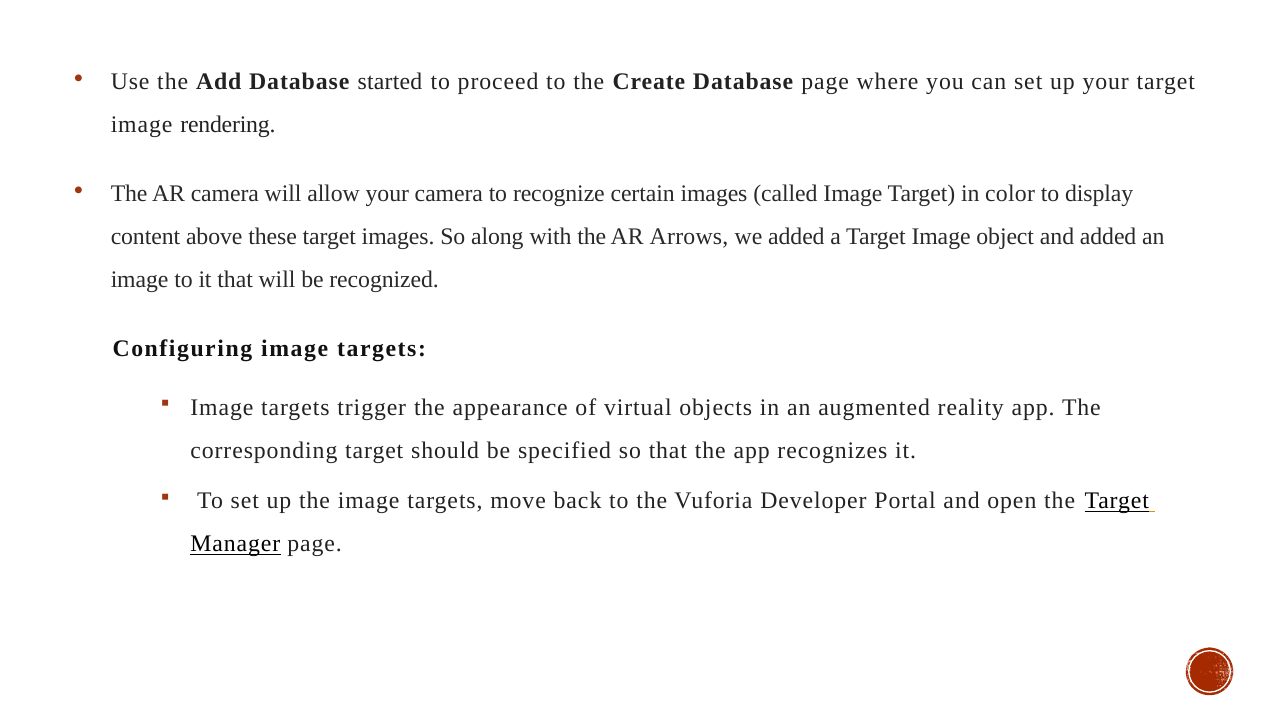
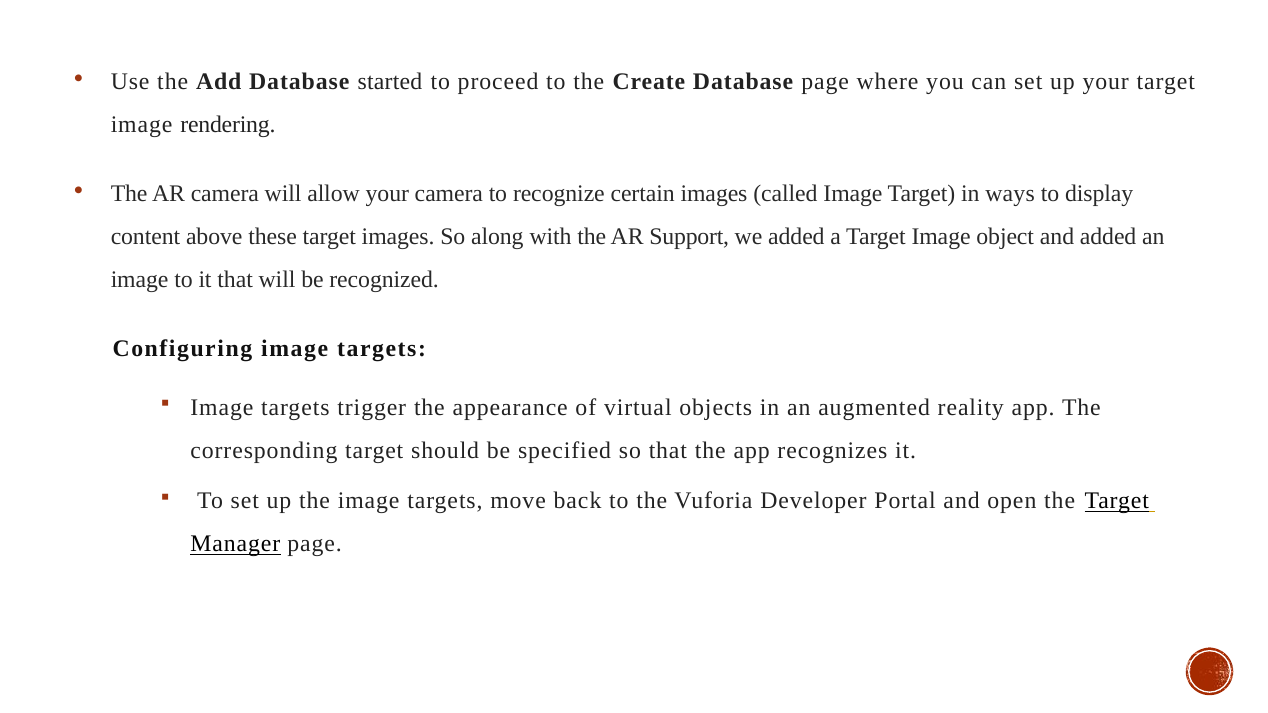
color: color -> ways
Arrows: Arrows -> Support
